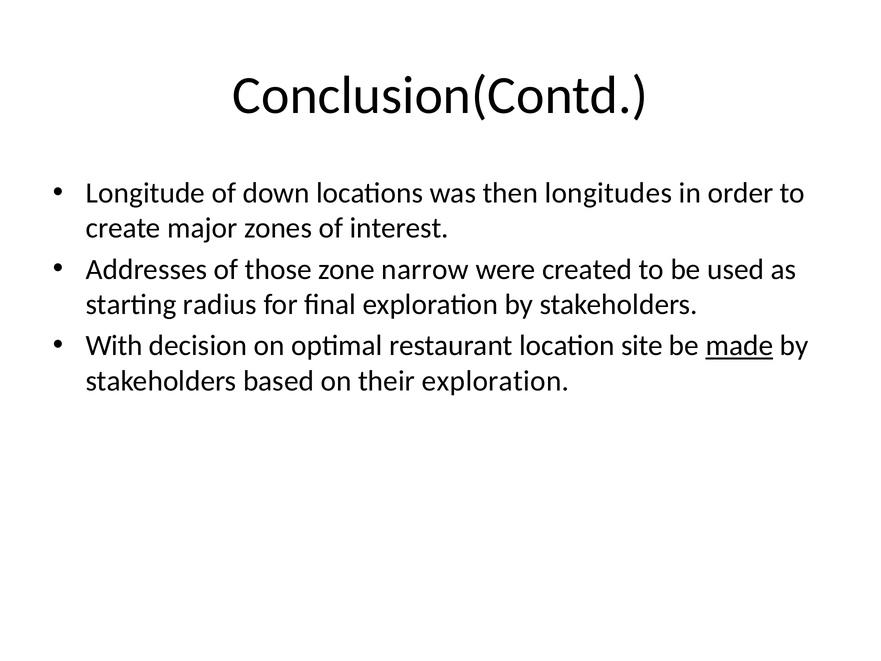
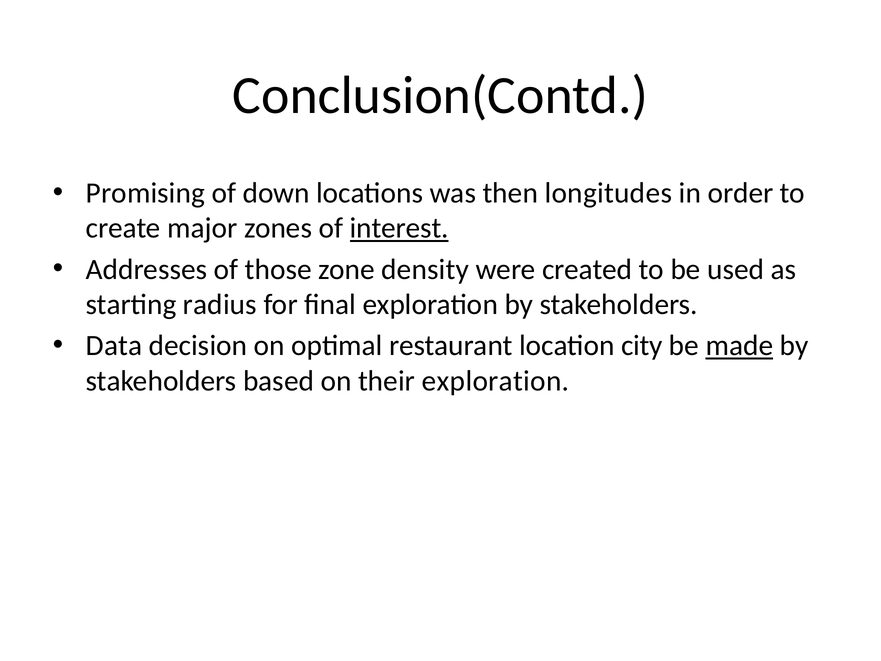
Longitude: Longitude -> Promising
interest underline: none -> present
narrow: narrow -> density
With: With -> Data
site: site -> city
